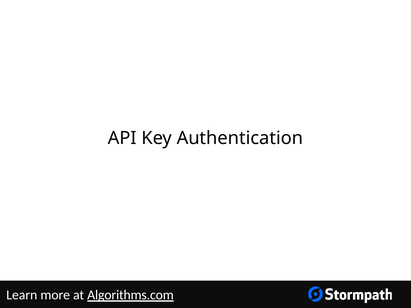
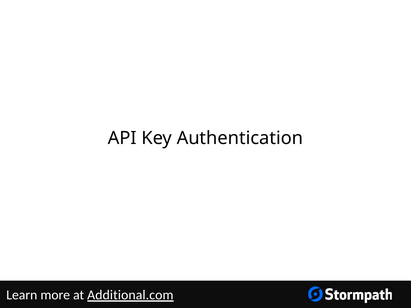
Algorithms.com: Algorithms.com -> Additional.com
